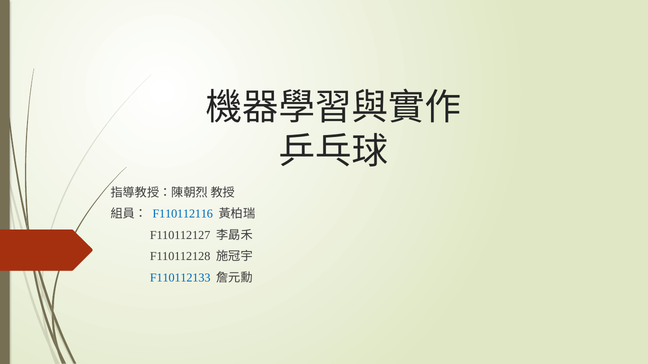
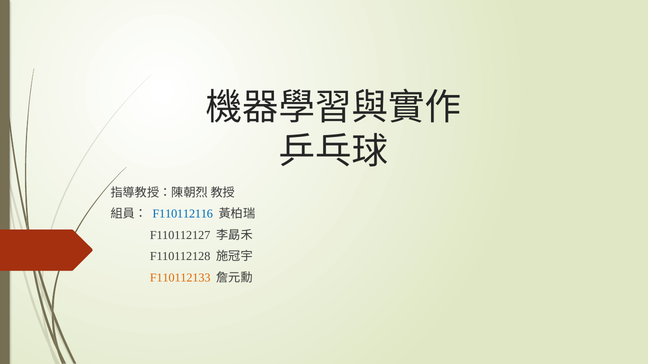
F110112133 colour: blue -> orange
